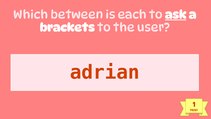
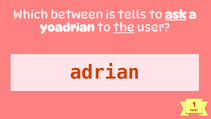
each: each -> tells
brackets: brackets -> yoadrian
the underline: none -> present
